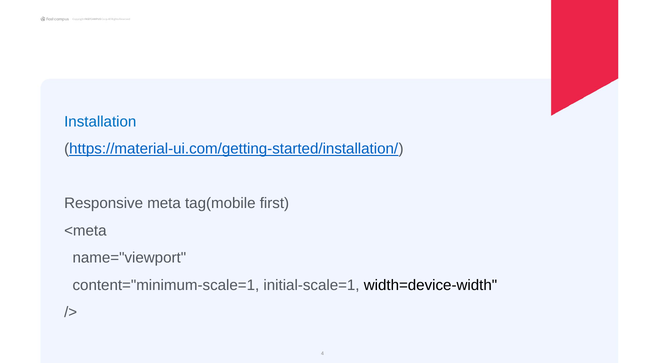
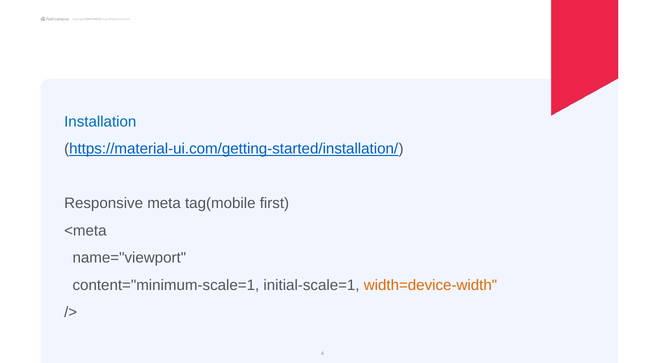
width=device-width colour: black -> orange
